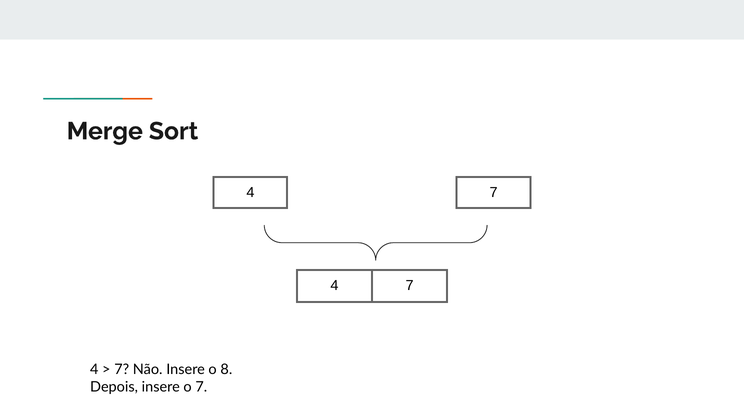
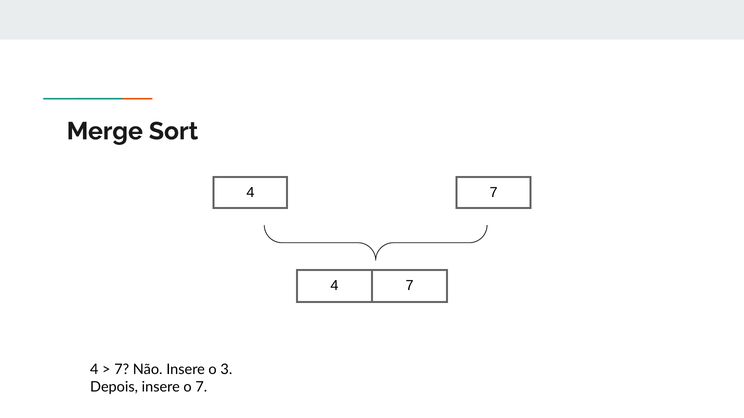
8: 8 -> 3
